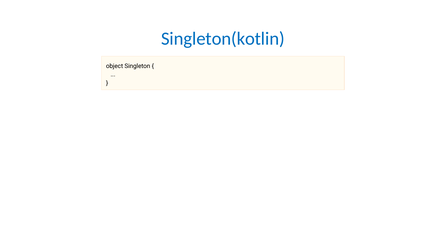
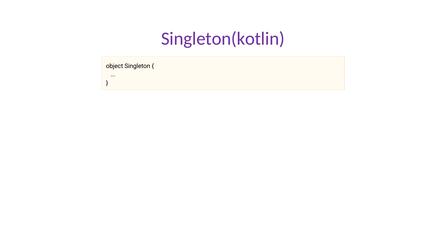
Singleton(kotlin colour: blue -> purple
